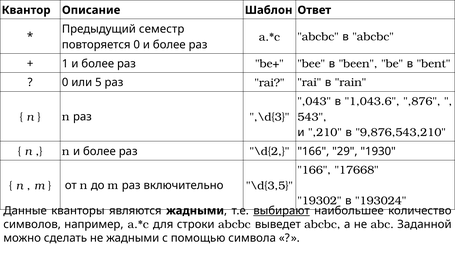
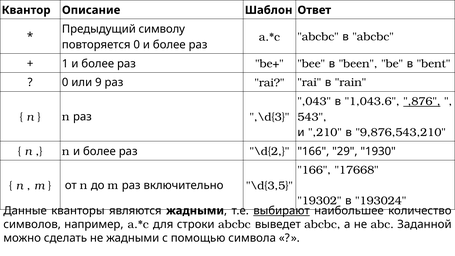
семестр: семестр -> символу
5: 5 -> 9
,876 underline: none -> present
